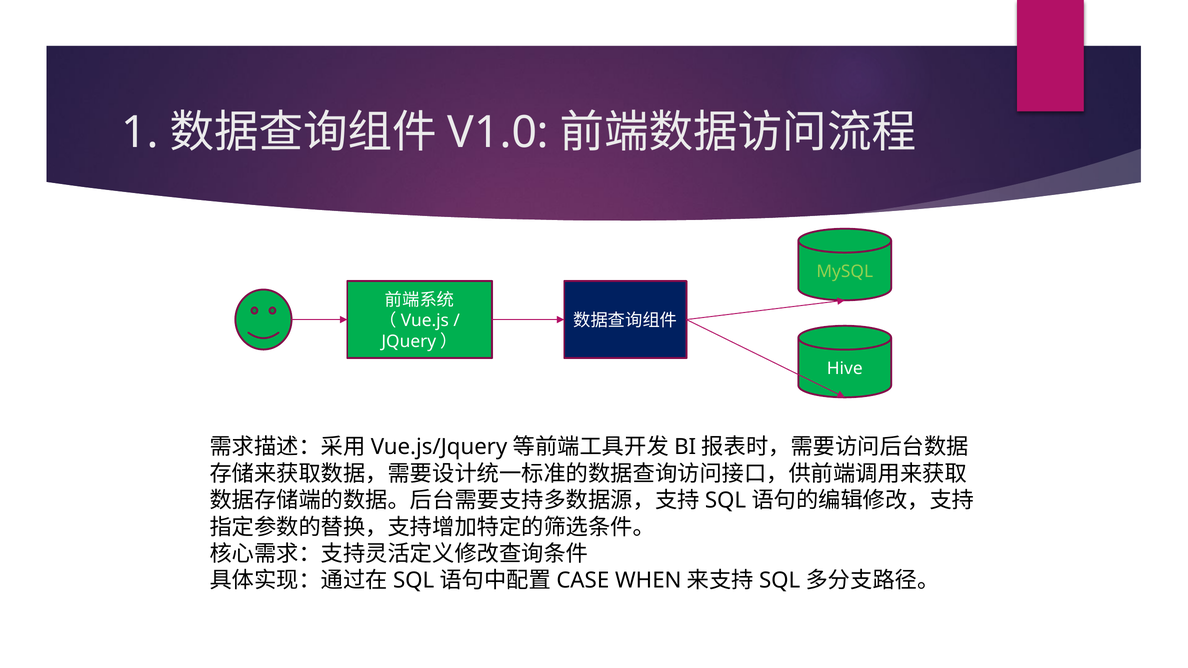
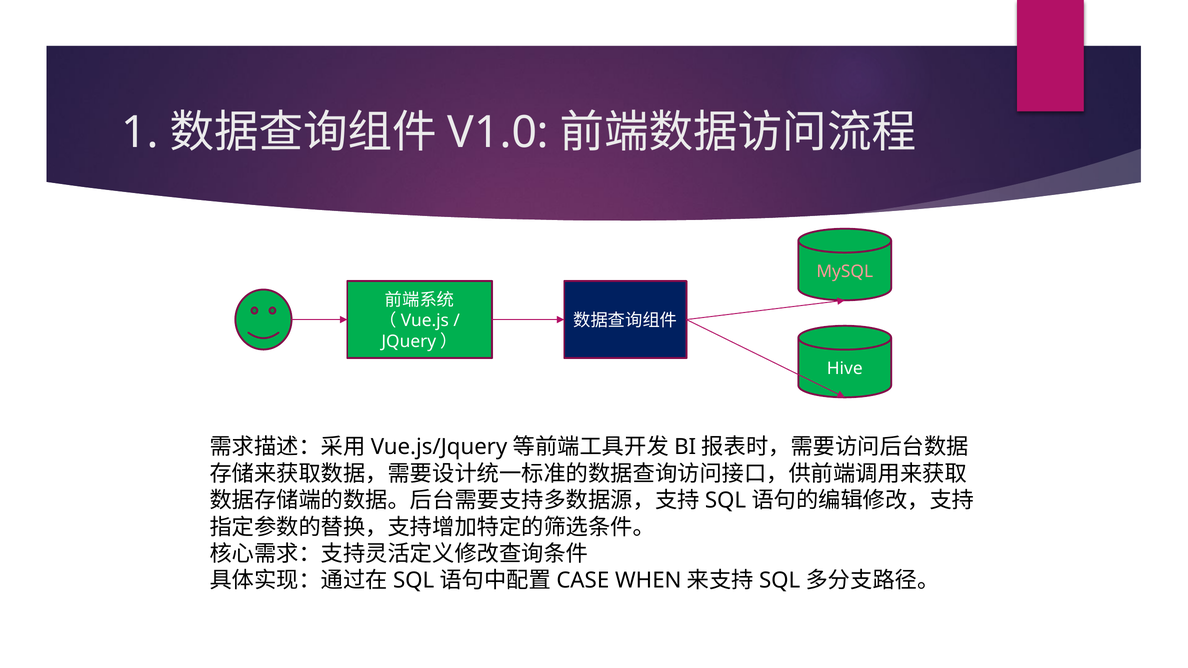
MySQL colour: light green -> pink
